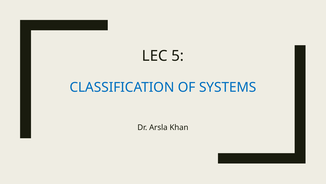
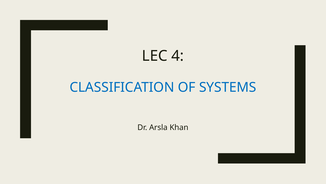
5: 5 -> 4
